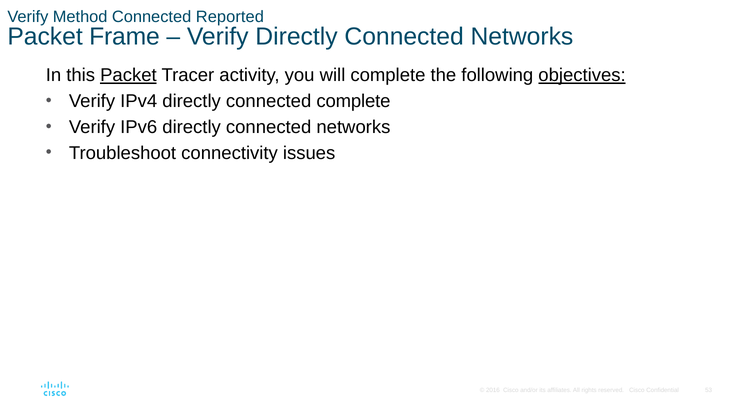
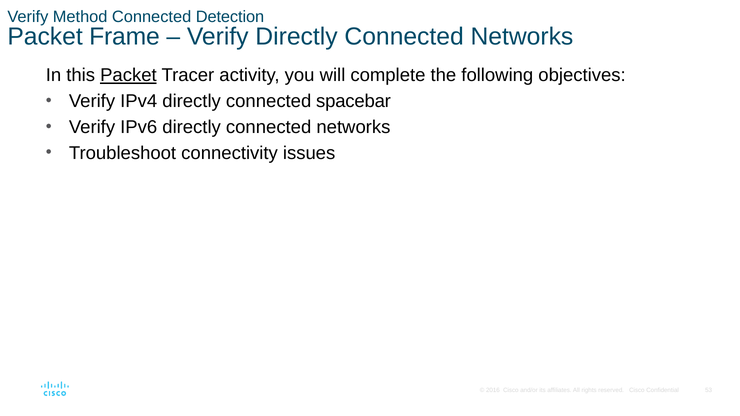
Reported: Reported -> Detection
objectives underline: present -> none
connected complete: complete -> spacebar
